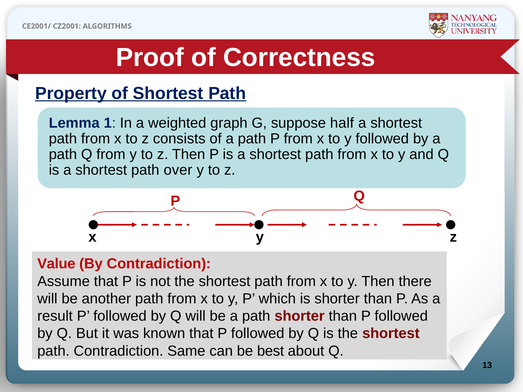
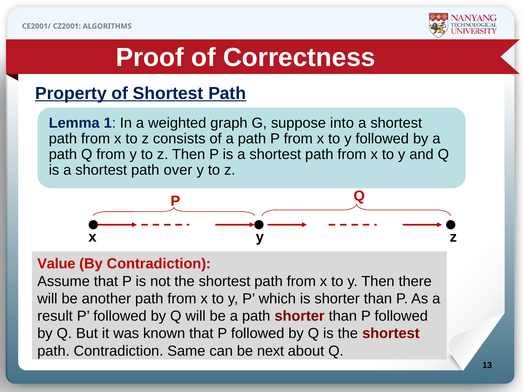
half: half -> into
best: best -> next
